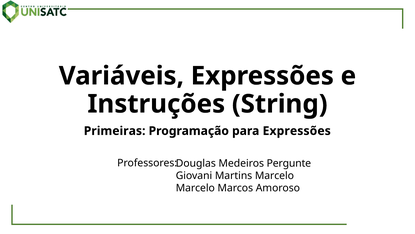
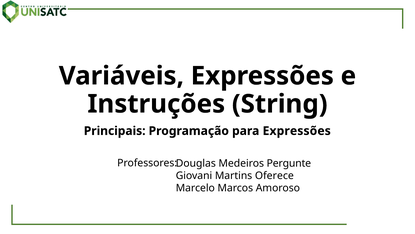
Primeiras: Primeiras -> Principais
Martins Marcelo: Marcelo -> Oferece
